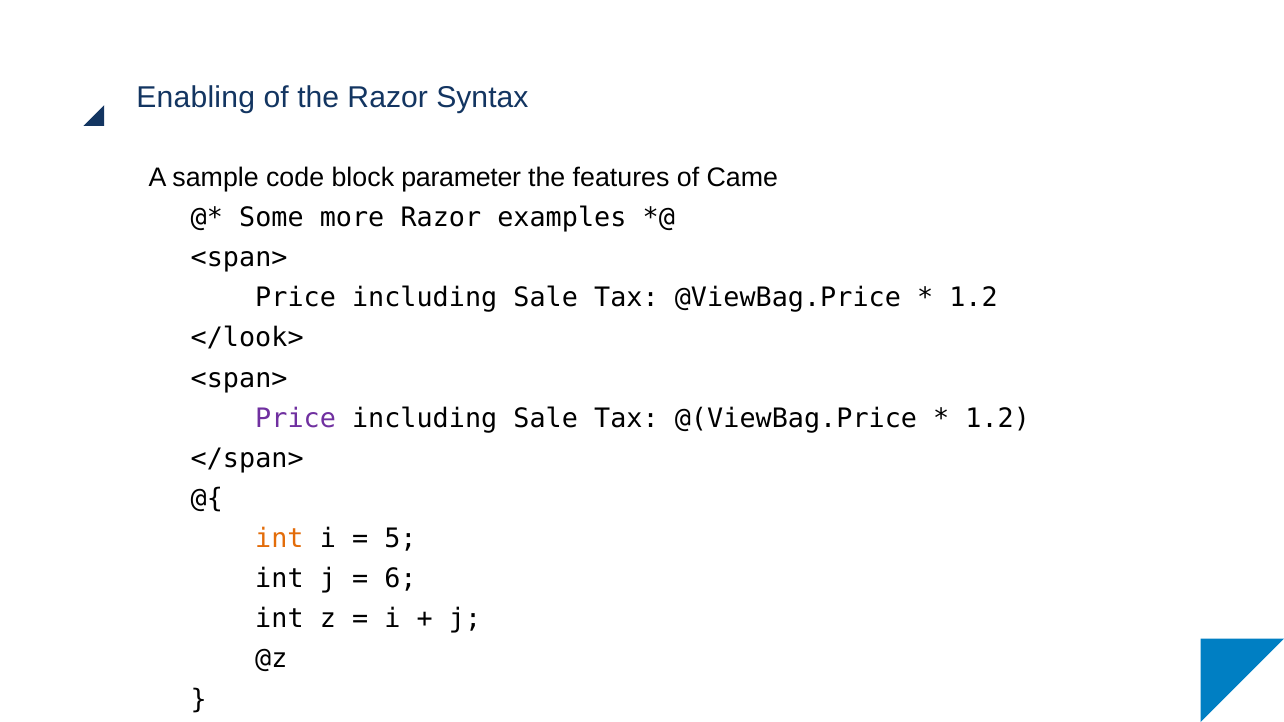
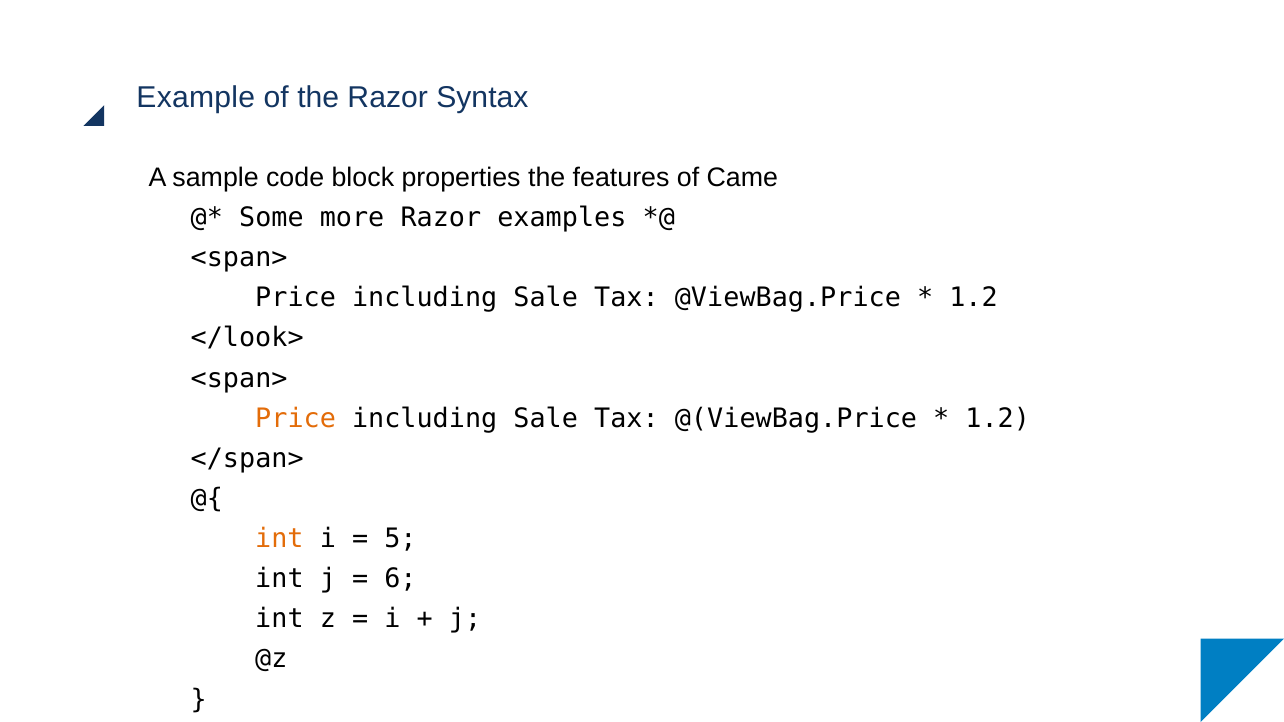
Enabling: Enabling -> Example
parameter: parameter -> properties
Price at (296, 418) colour: purple -> orange
